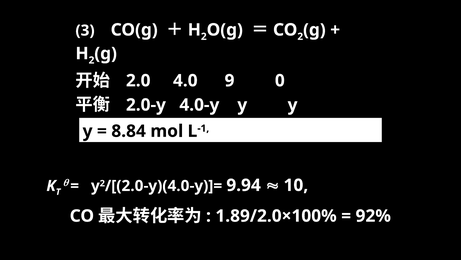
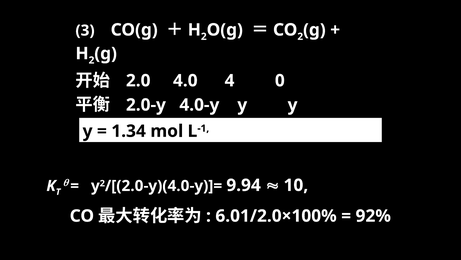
9: 9 -> 4
8.84: 8.84 -> 1.34
1.89/2.0×100%: 1.89/2.0×100% -> 6.01/2.0×100%
